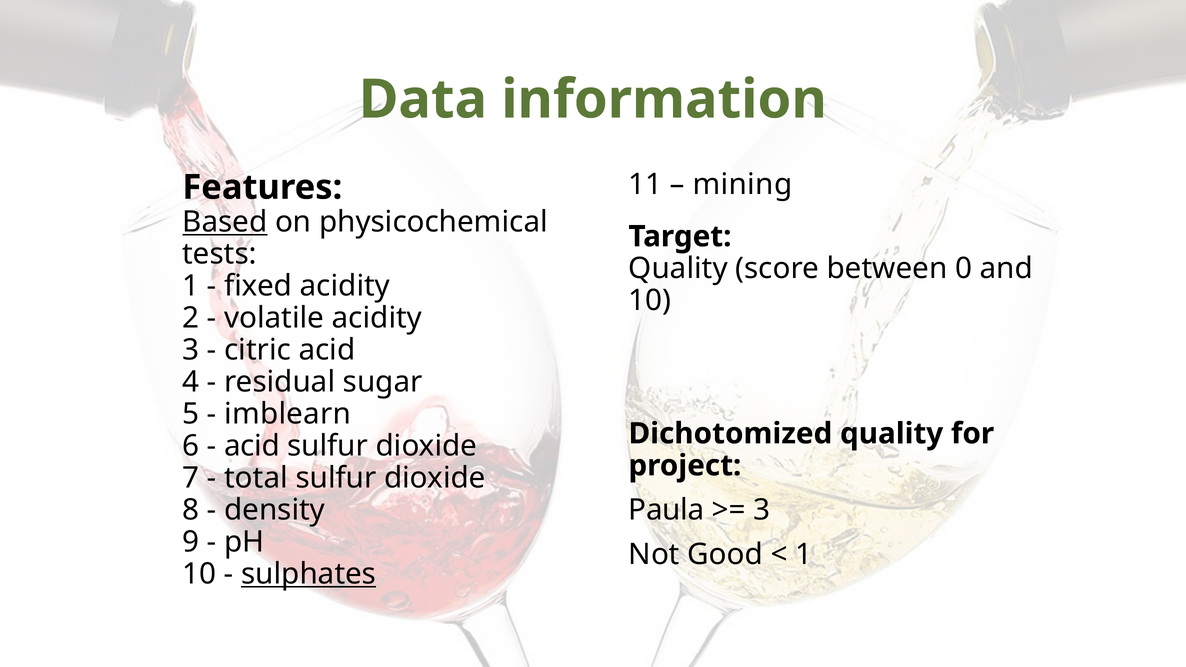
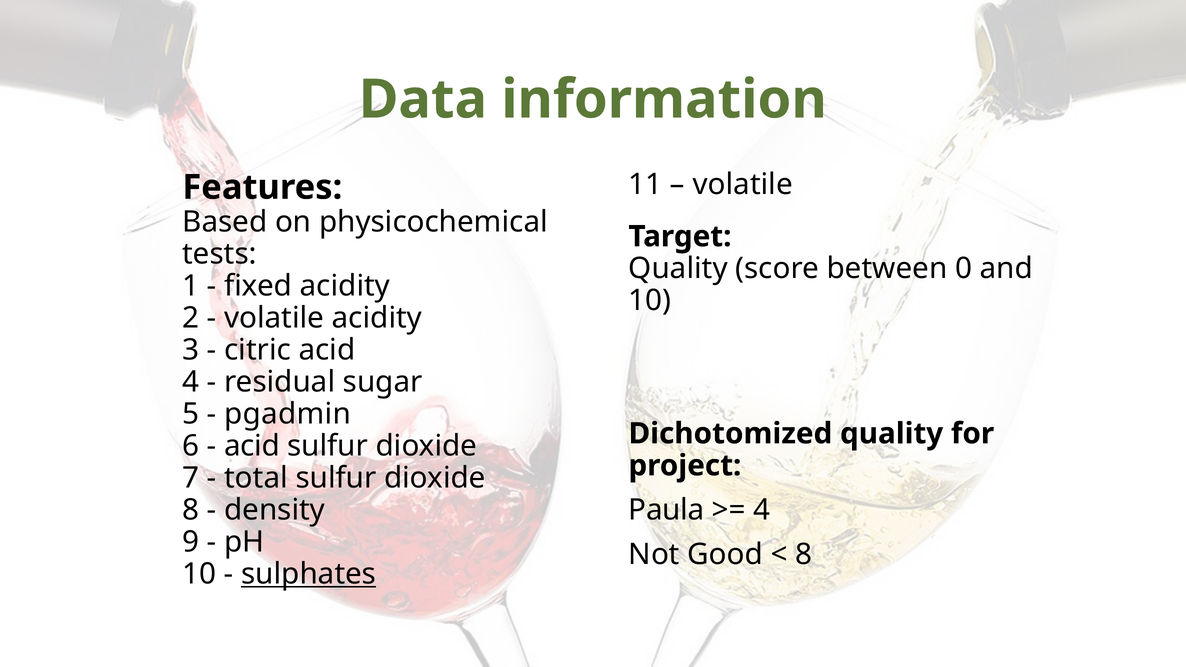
mining at (743, 185): mining -> volatile
Based underline: present -> none
imblearn: imblearn -> pgadmin
3 at (762, 510): 3 -> 4
1 at (804, 554): 1 -> 8
